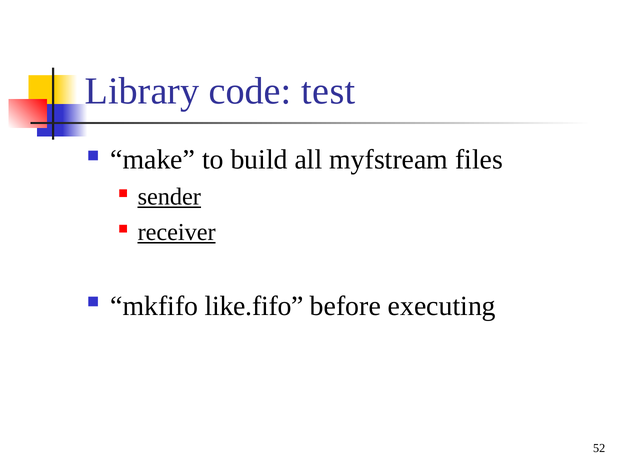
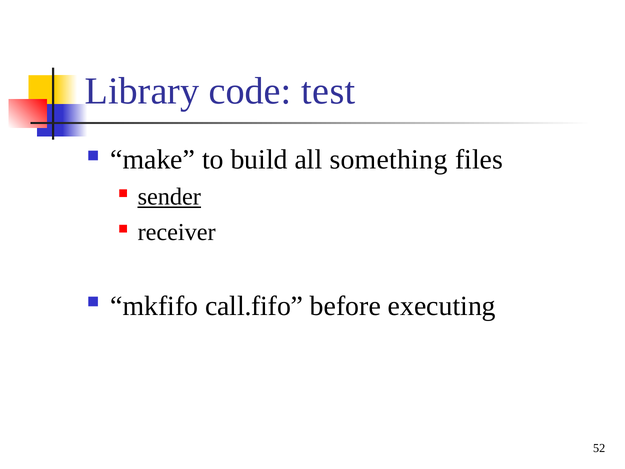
myfstream: myfstream -> something
receiver underline: present -> none
like.fifo: like.fifo -> call.fifo
